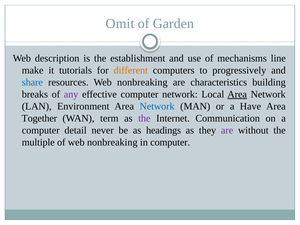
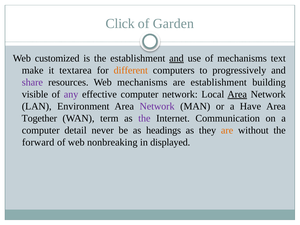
Omit: Omit -> Click
description: description -> customized
and at (176, 58) underline: none -> present
line: line -> text
tutorials: tutorials -> textarea
share colour: blue -> purple
resources Web nonbreaking: nonbreaking -> mechanisms
are characteristics: characteristics -> establishment
breaks: breaks -> visible
Network at (157, 106) colour: blue -> purple
are at (227, 130) colour: purple -> orange
multiple: multiple -> forward
in computer: computer -> displayed
